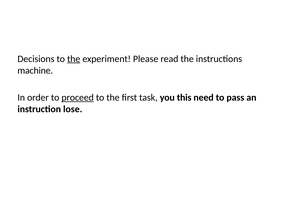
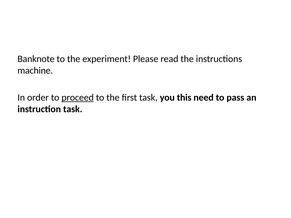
Decisions: Decisions -> Banknote
the at (74, 59) underline: present -> none
instruction lose: lose -> task
